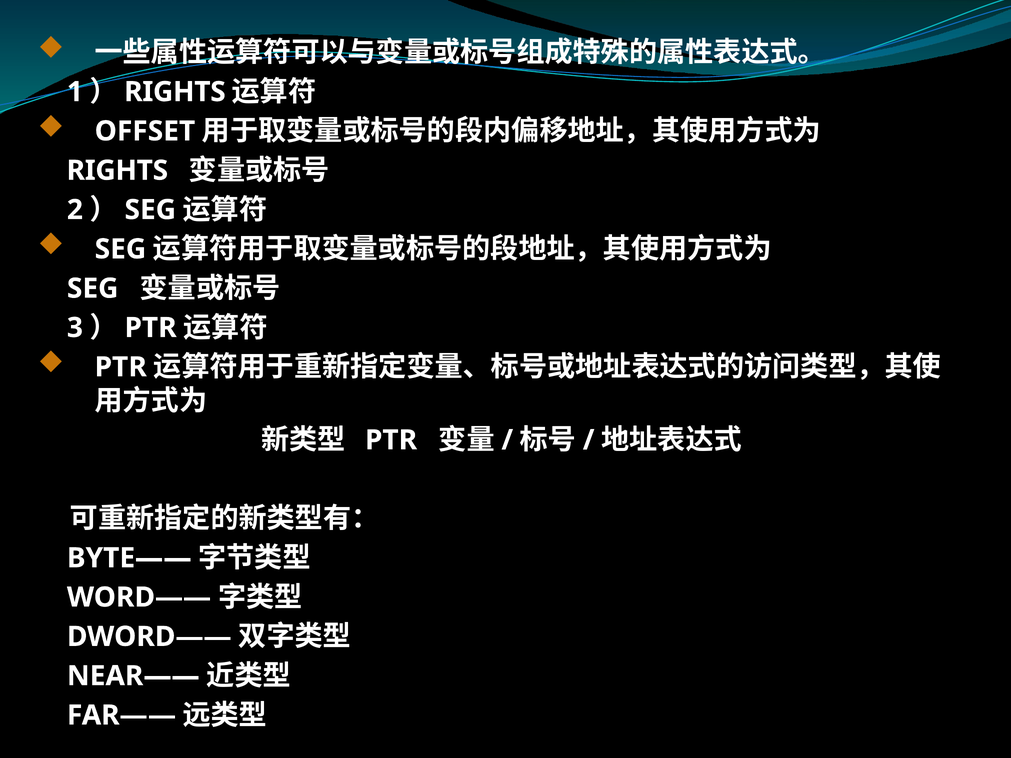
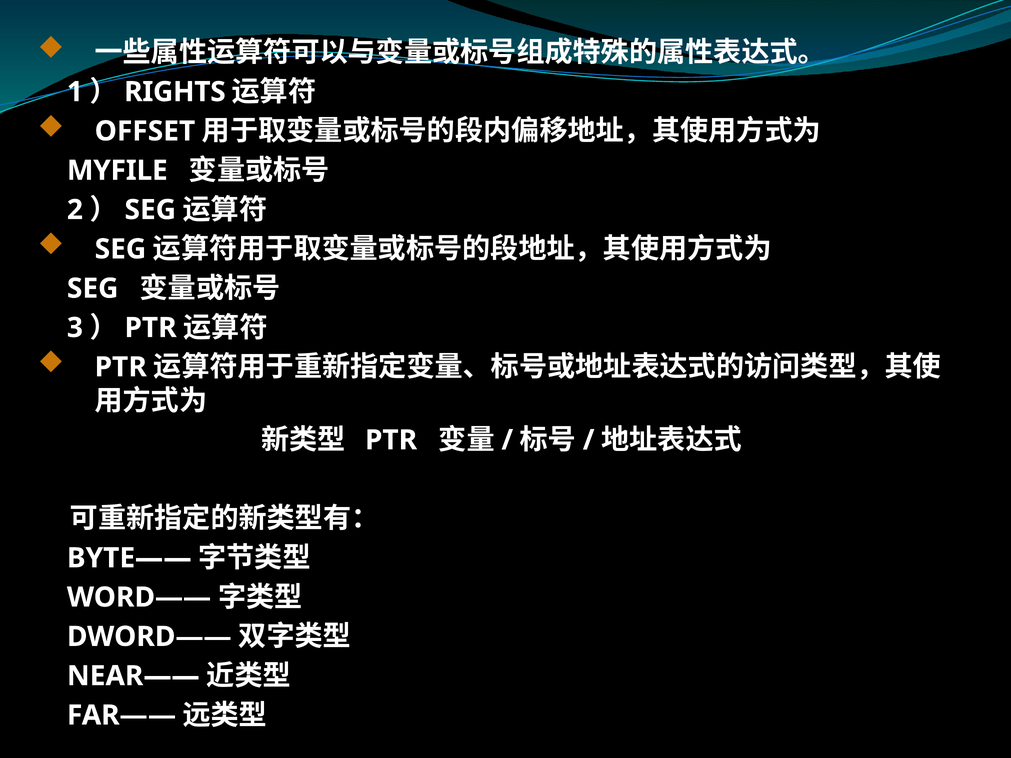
RIGHTS at (117, 171): RIGHTS -> MYFILE
